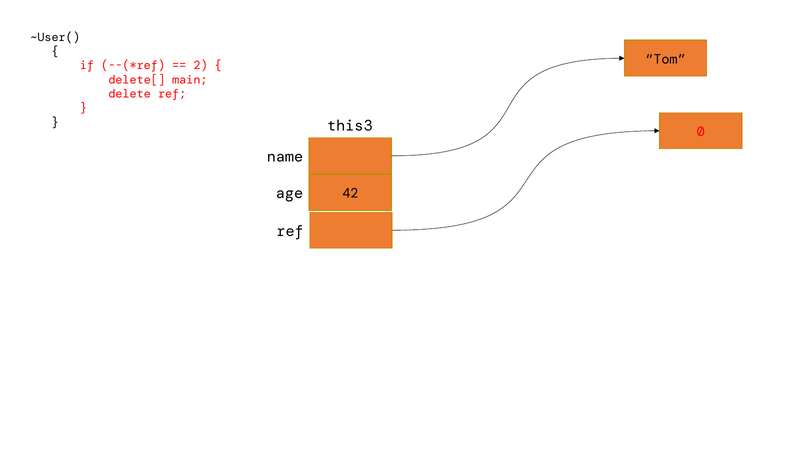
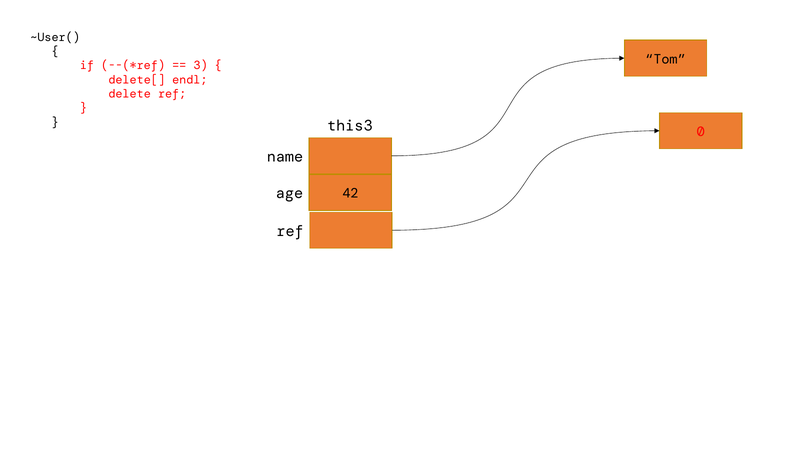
2: 2 -> 3
main: main -> endl
